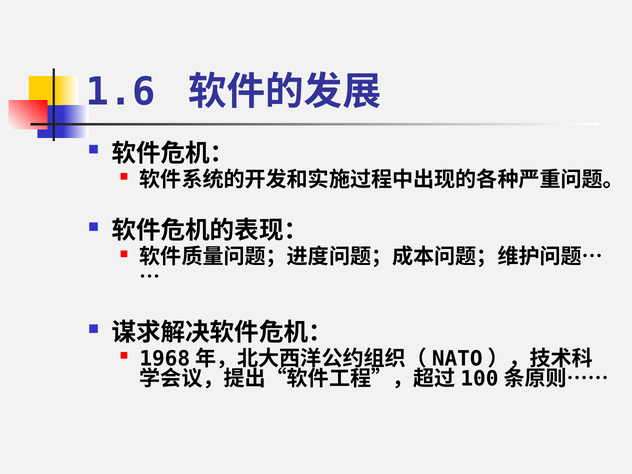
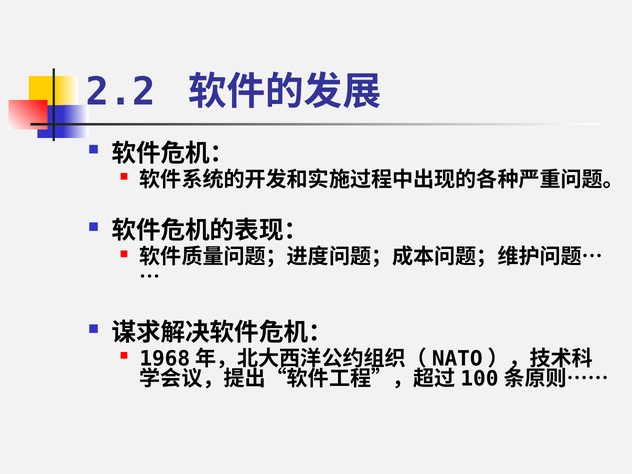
1.6: 1.6 -> 2.2
